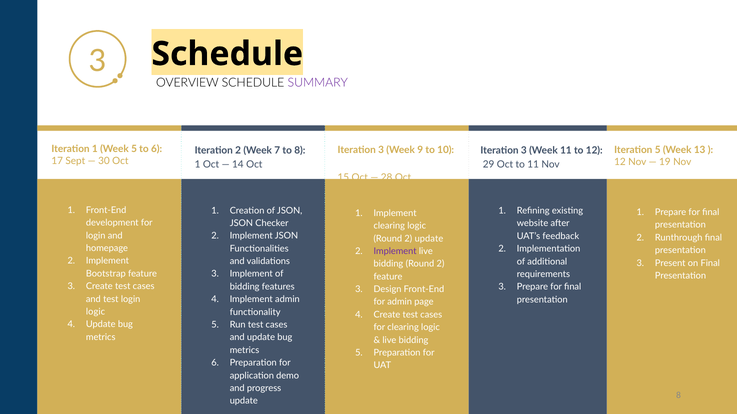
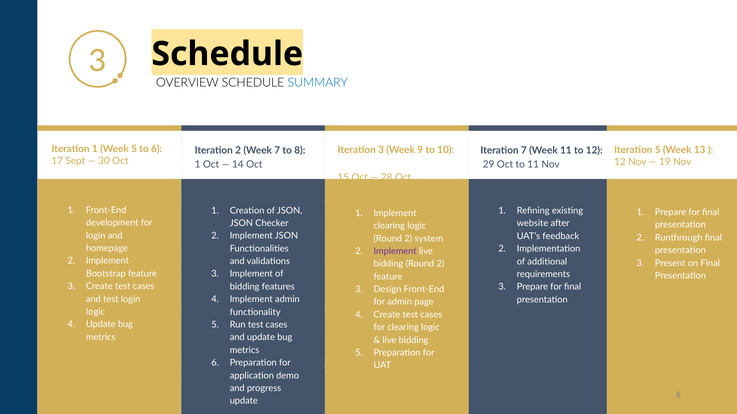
SUMMARY colour: purple -> blue
3 at (524, 151): 3 -> 7
2 update: update -> system
